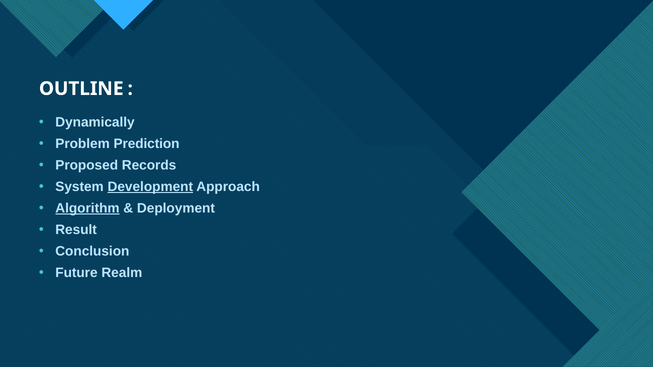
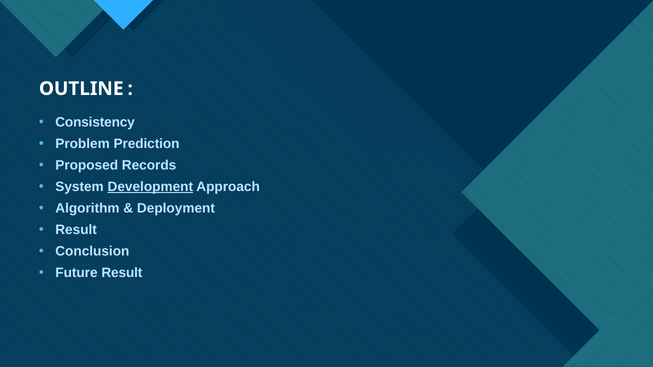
Dynamically: Dynamically -> Consistency
Algorithm underline: present -> none
Future Realm: Realm -> Result
